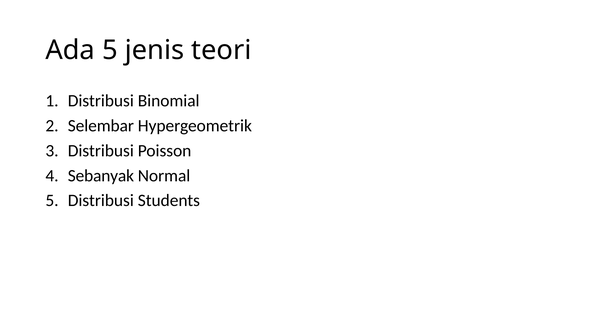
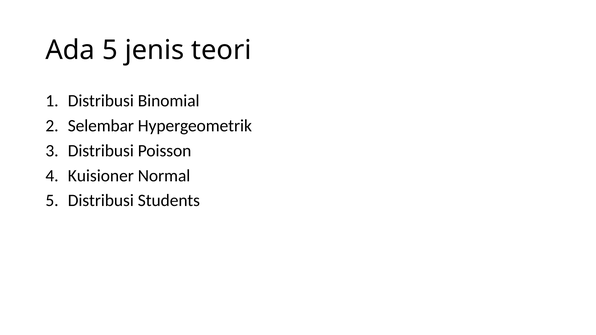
Sebanyak: Sebanyak -> Kuisioner
